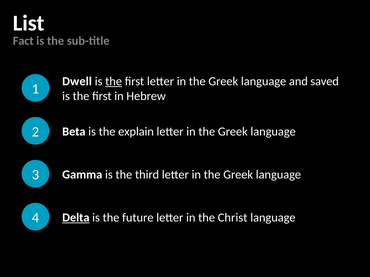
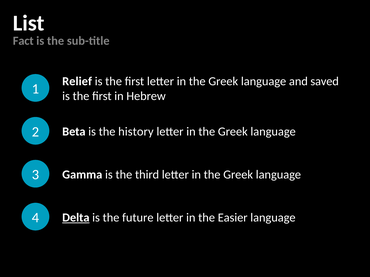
Dwell: Dwell -> Relief
the at (114, 82) underline: present -> none
explain: explain -> history
Christ: Christ -> Easier
